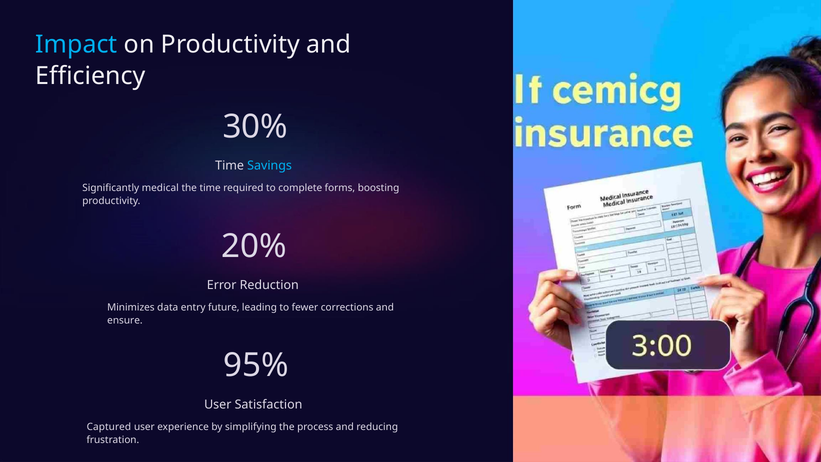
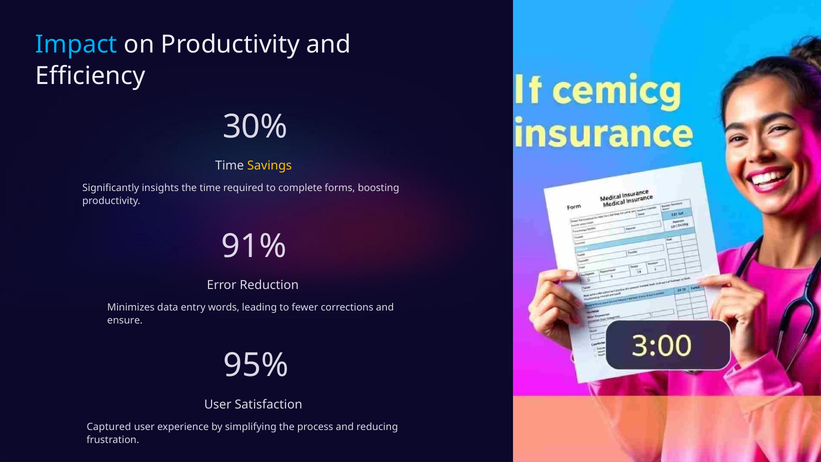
Savings colour: light blue -> yellow
medical: medical -> insights
20%: 20% -> 91%
future: future -> words
